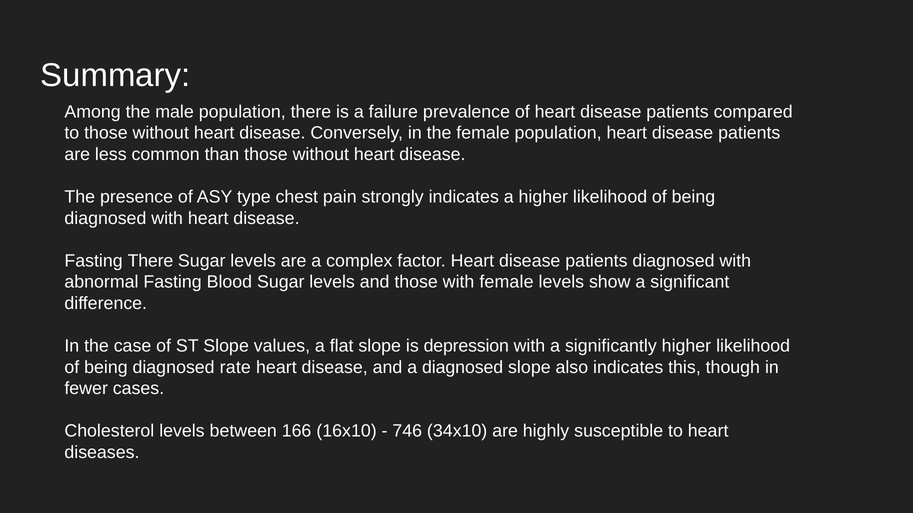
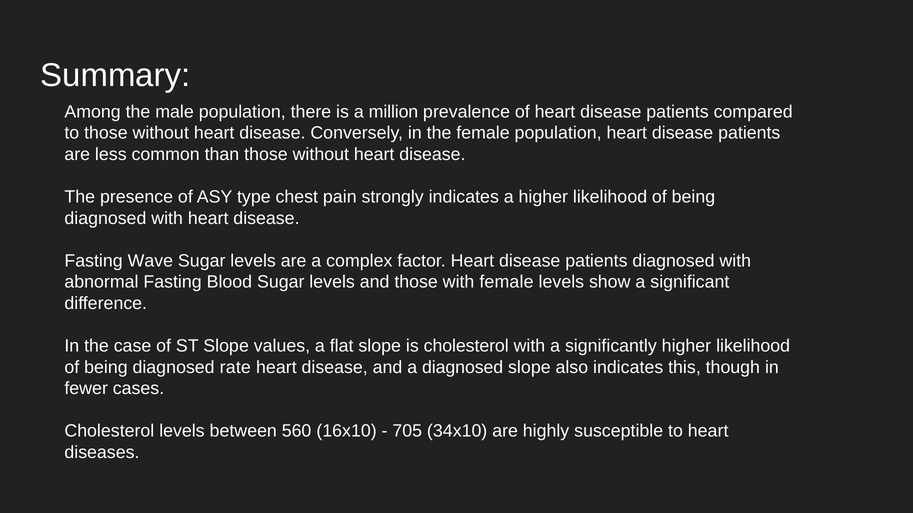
failure: failure -> million
Fasting There: There -> Wave
is depression: depression -> cholesterol
166: 166 -> 560
746: 746 -> 705
